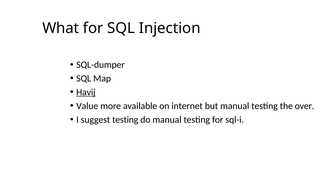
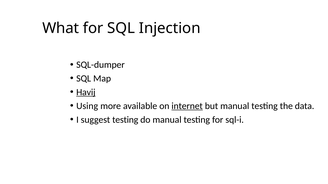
Value: Value -> Using
internet underline: none -> present
over: over -> data
